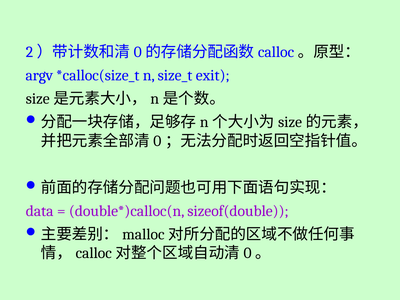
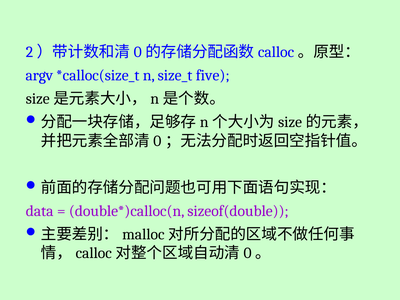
exit: exit -> five
